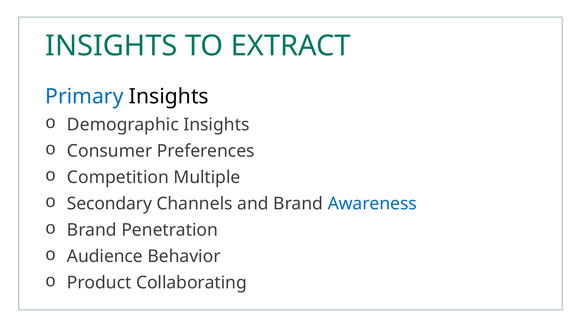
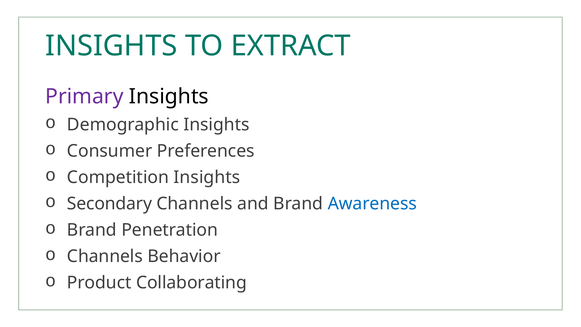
Primary colour: blue -> purple
Competition Multiple: Multiple -> Insights
Audience at (105, 256): Audience -> Channels
